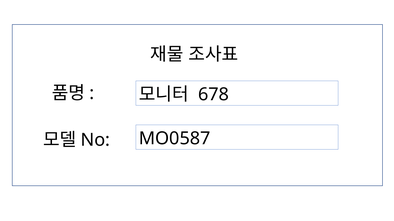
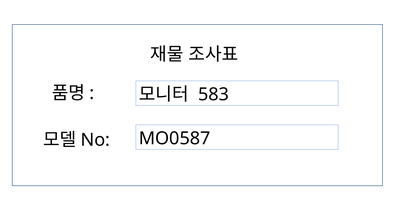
678: 678 -> 583
